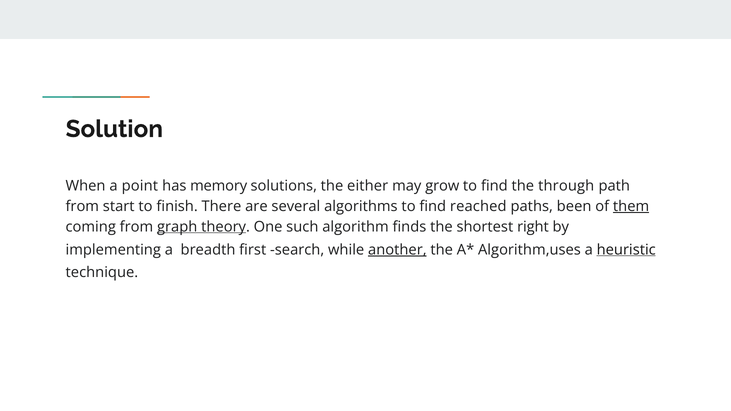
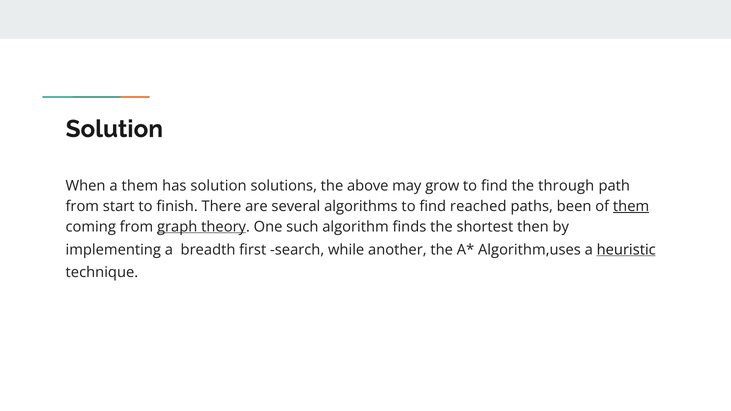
a point: point -> them
has memory: memory -> solution
either: either -> above
right: right -> then
another underline: present -> none
